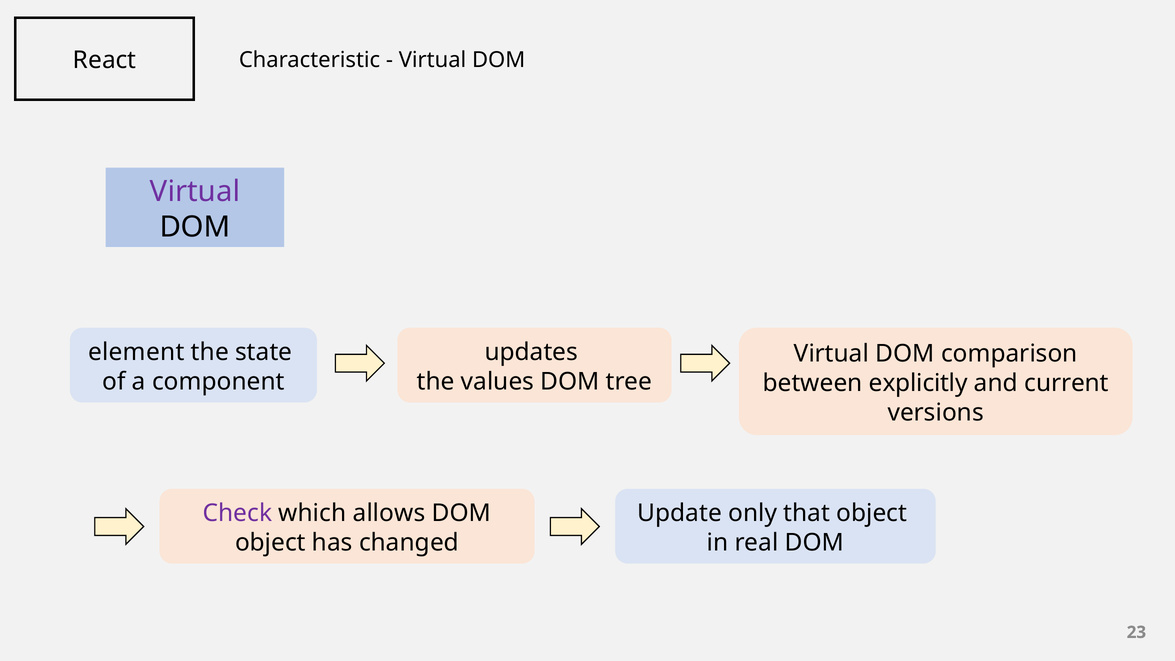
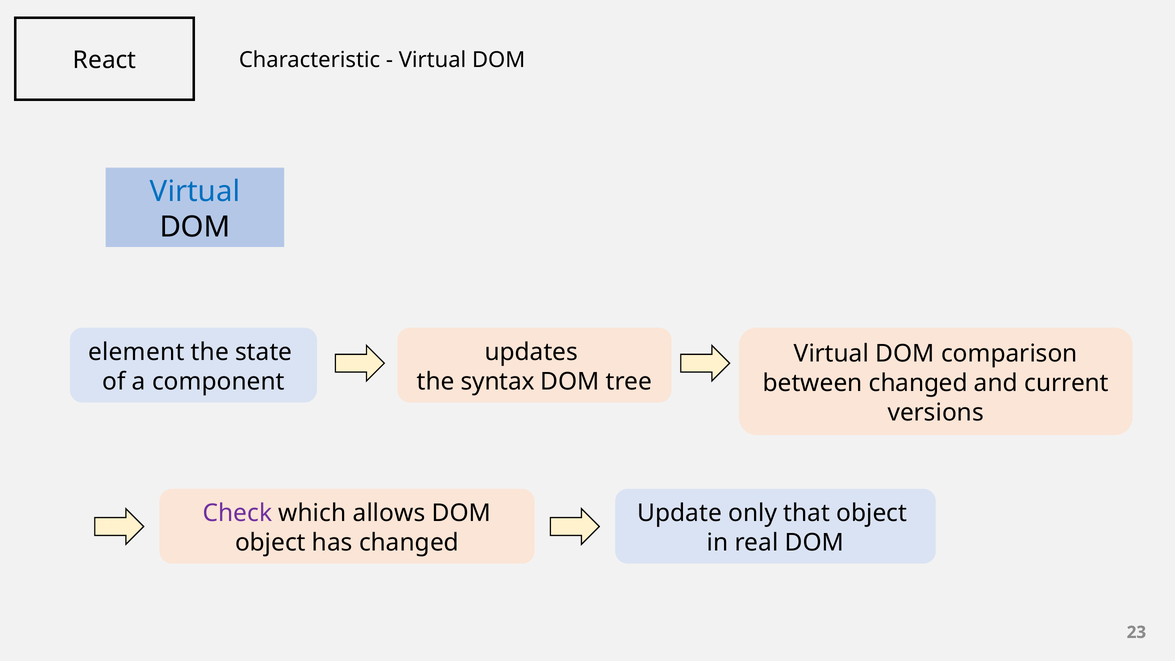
Virtual at (195, 192) colour: purple -> blue
values: values -> syntax
between explicitly: explicitly -> changed
